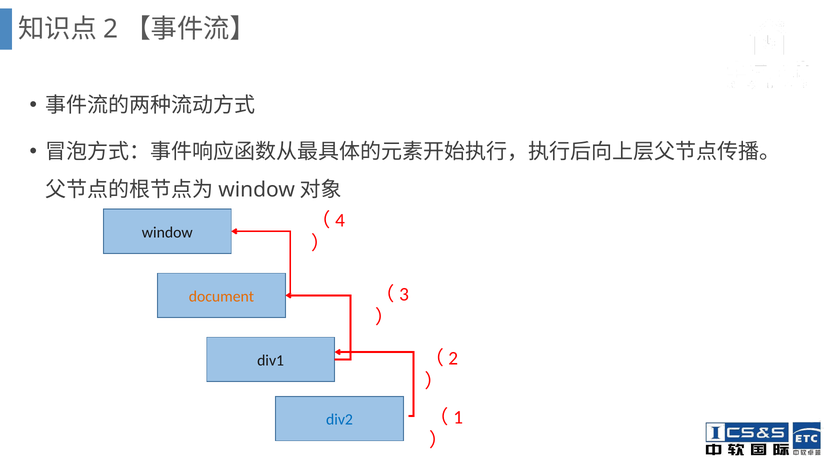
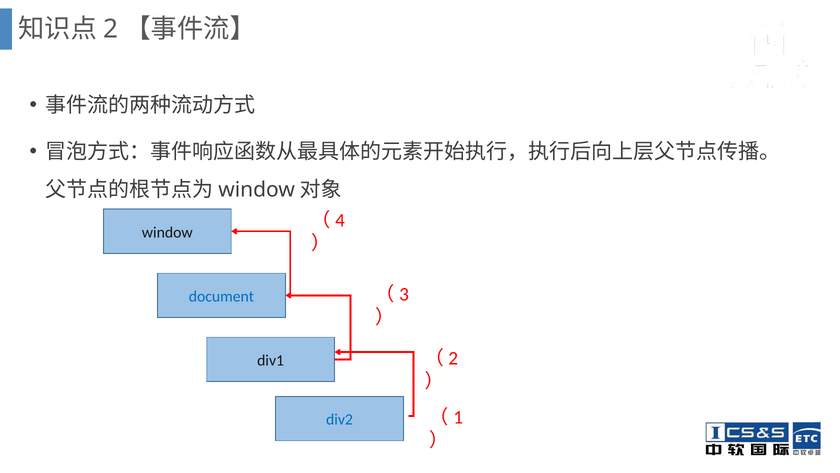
document colour: orange -> blue
